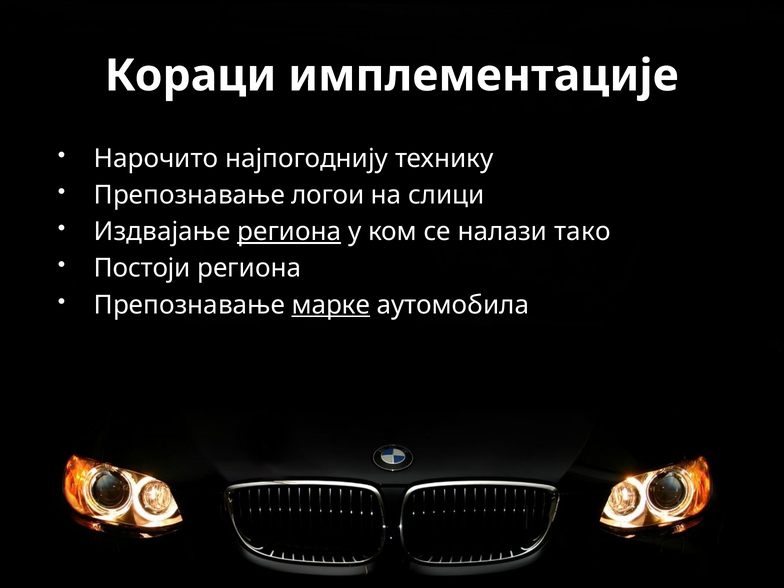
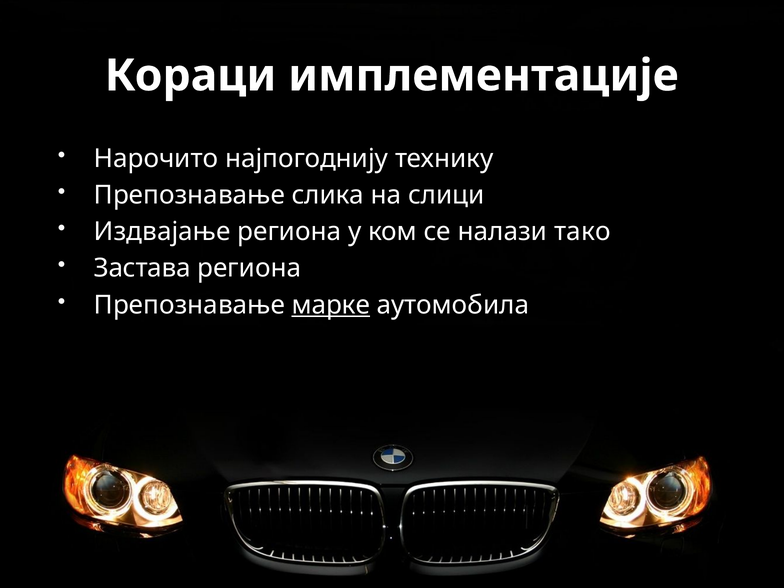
логои: логои -> слика
региона at (289, 232) underline: present -> none
Постоји: Постоји -> Застава
